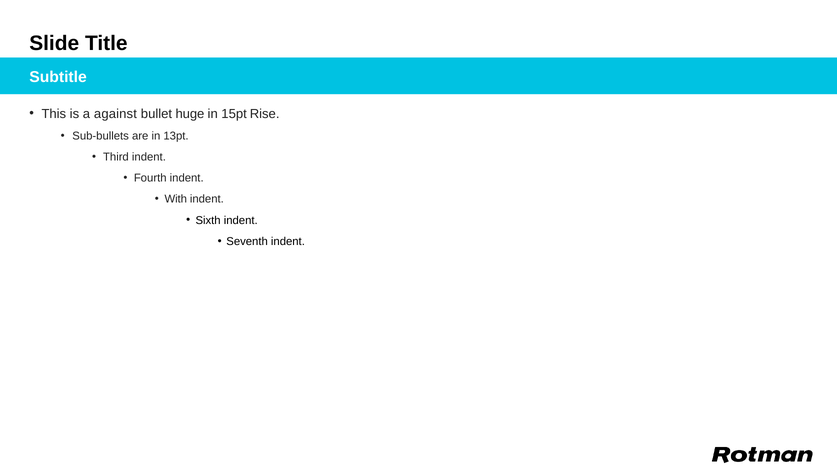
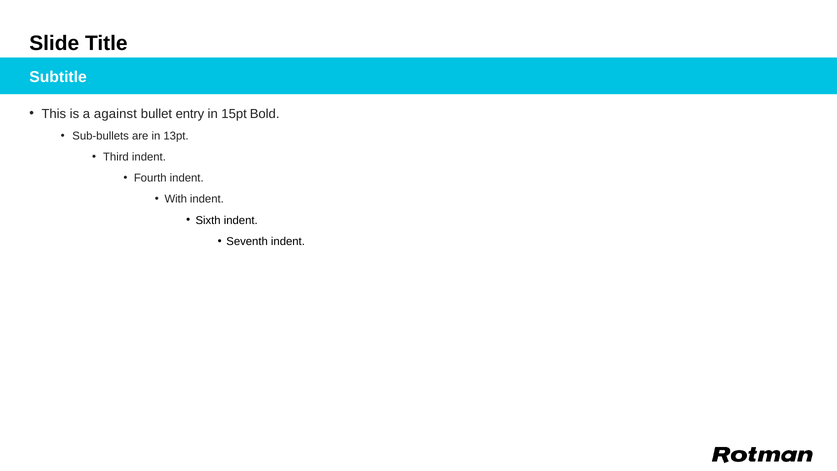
huge: huge -> entry
Rise: Rise -> Bold
